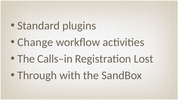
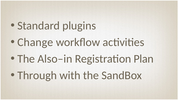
Calls–in: Calls–in -> Also–in
Lost: Lost -> Plan
